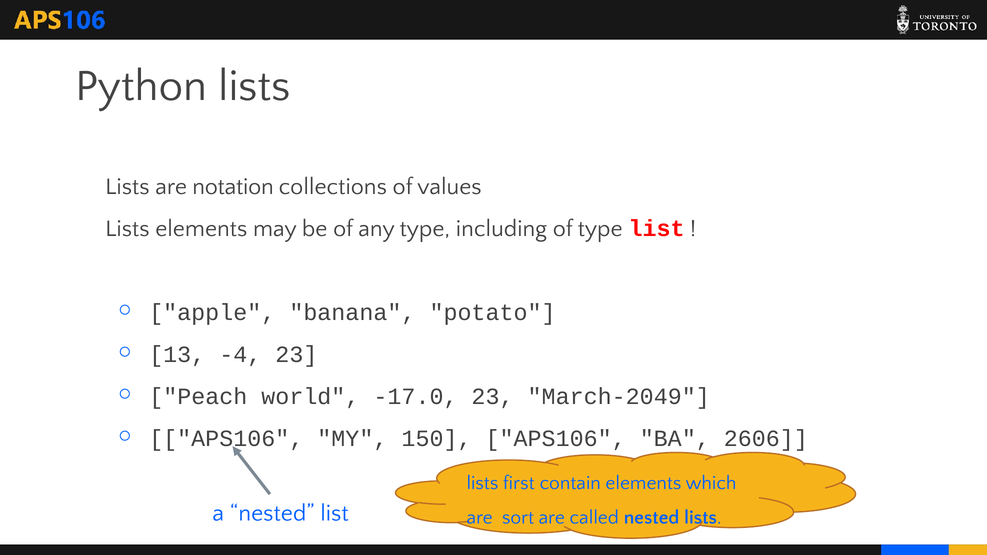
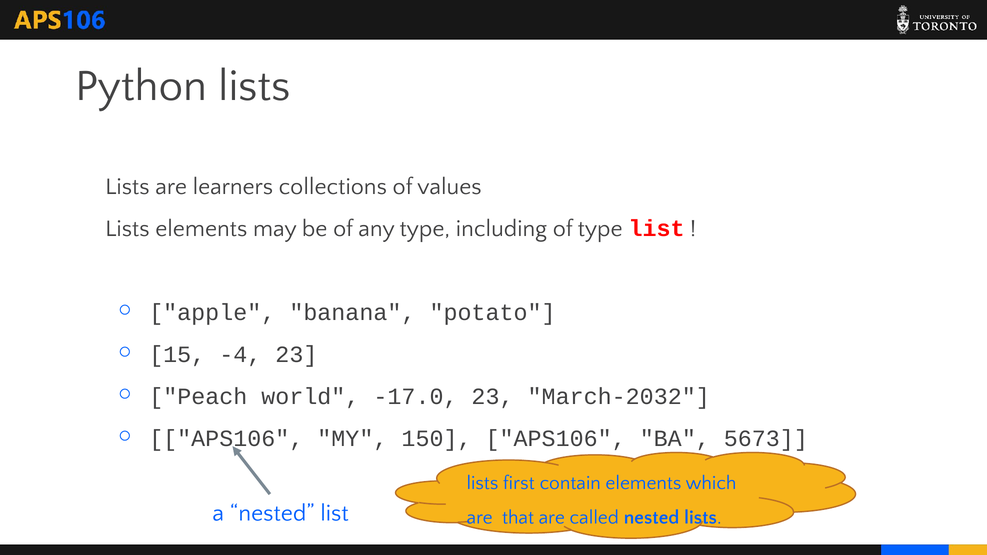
notation: notation -> learners
13: 13 -> 15
March-2049: March-2049 -> March-2032
2606: 2606 -> 5673
sort: sort -> that
